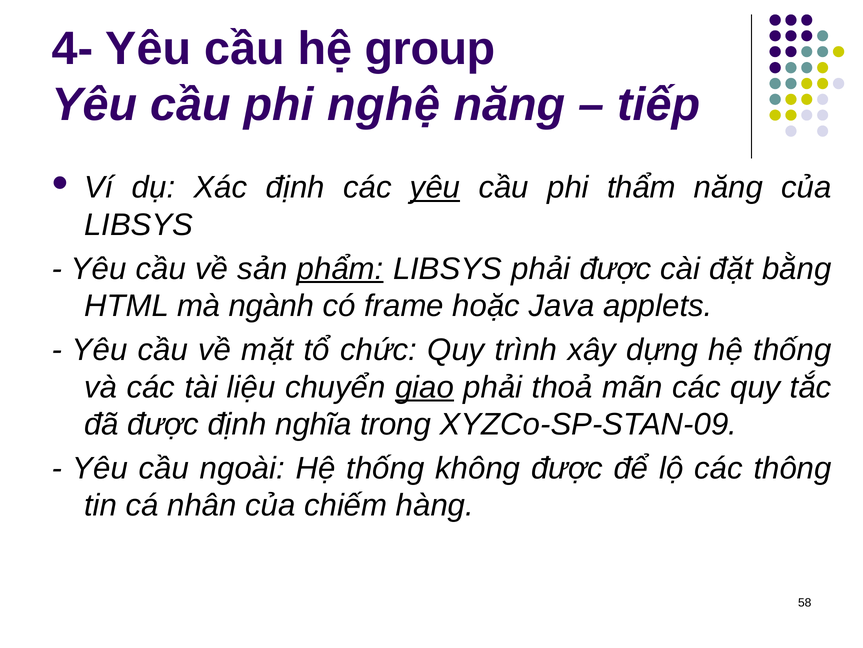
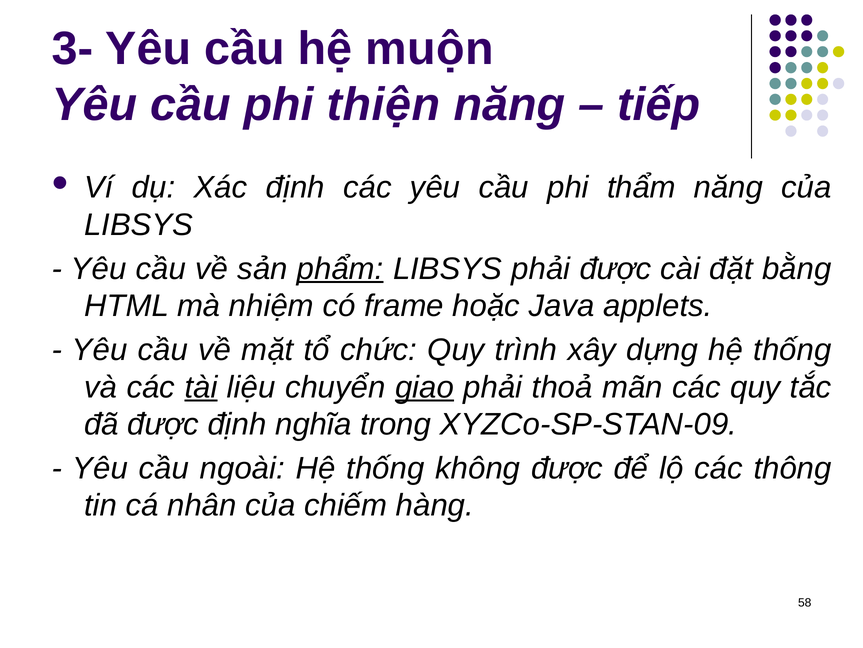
4-: 4- -> 3-
group: group -> muộn
nghệ: nghệ -> thiện
yêu at (435, 187) underline: present -> none
ngành: ngành -> nhiệm
tài underline: none -> present
